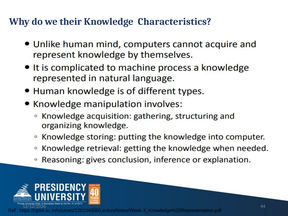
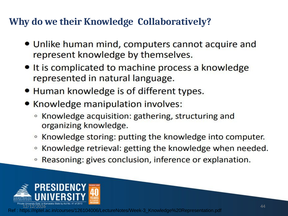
Characteristics: Characteristics -> Collaboratively
